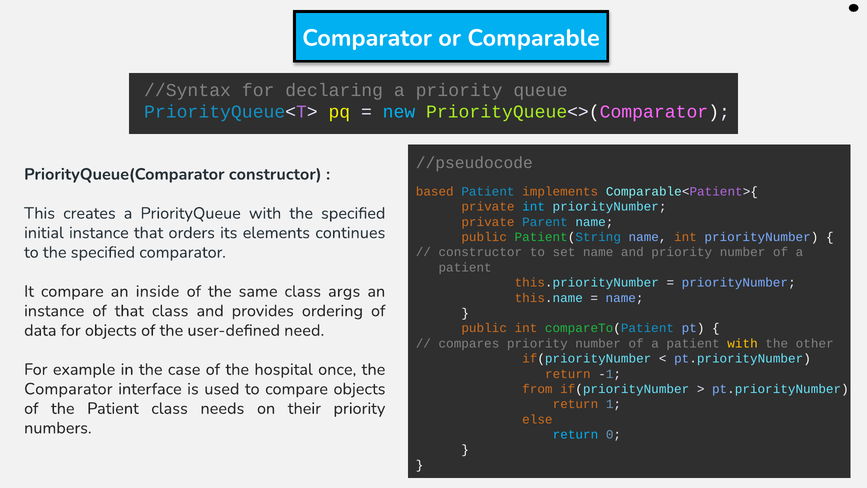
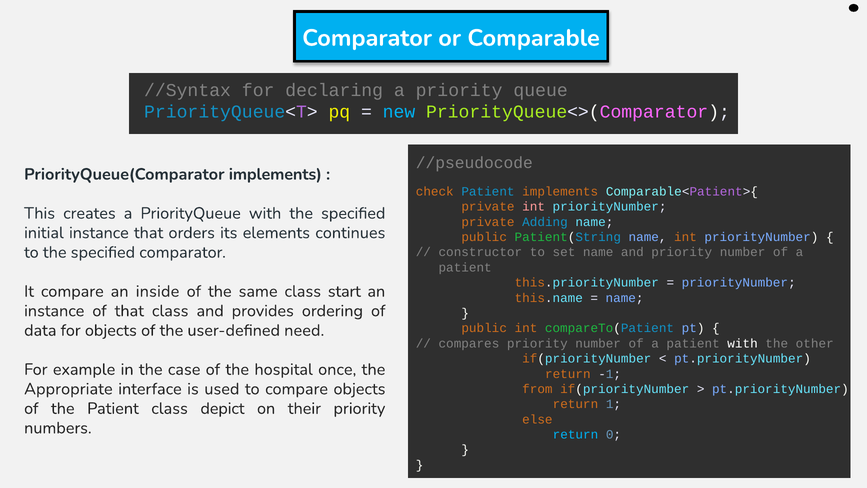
PriorityQueue(Comparator constructor: constructor -> implements
based: based -> check
int at (534, 207) colour: light blue -> pink
Parent: Parent -> Adding
args: args -> start
with at (743, 343) colour: yellow -> white
Comparator at (68, 389): Comparator -> Appropriate
needs: needs -> depict
